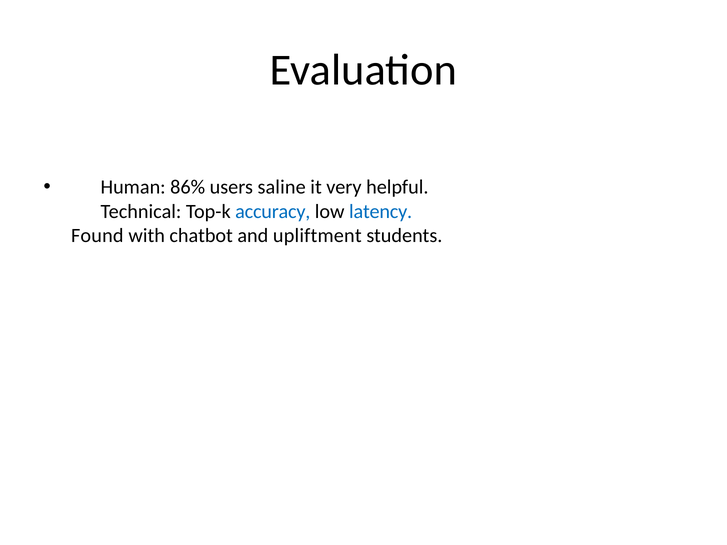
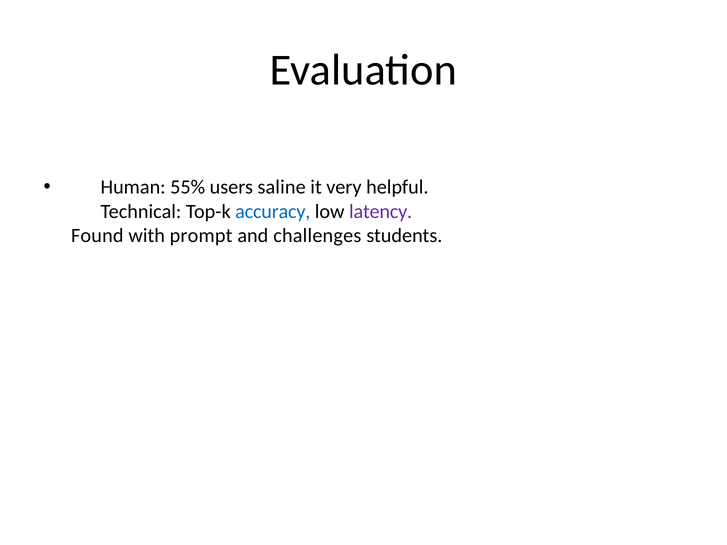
86%: 86% -> 55%
latency colour: blue -> purple
chatbot: chatbot -> prompt
upliftment: upliftment -> challenges
